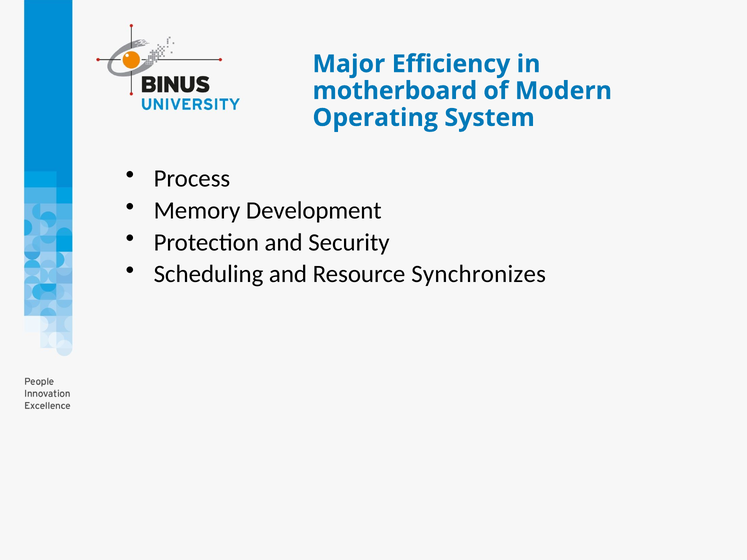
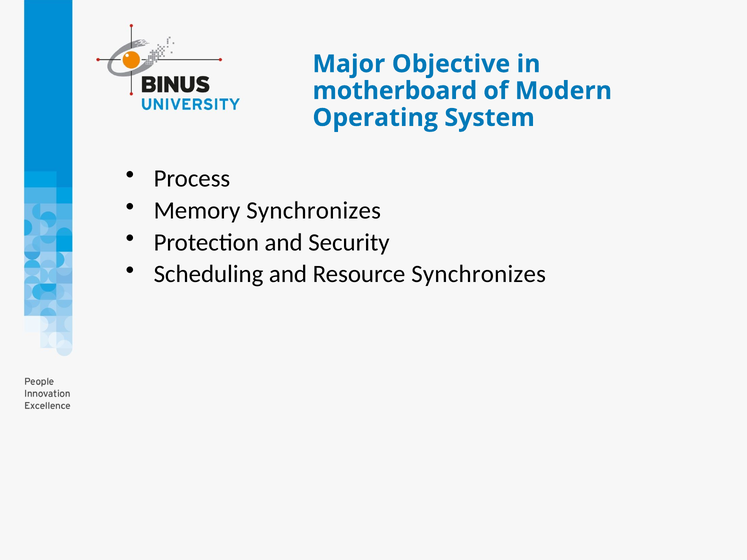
Efficiency: Efficiency -> Objective
Memory Development: Development -> Synchronizes
